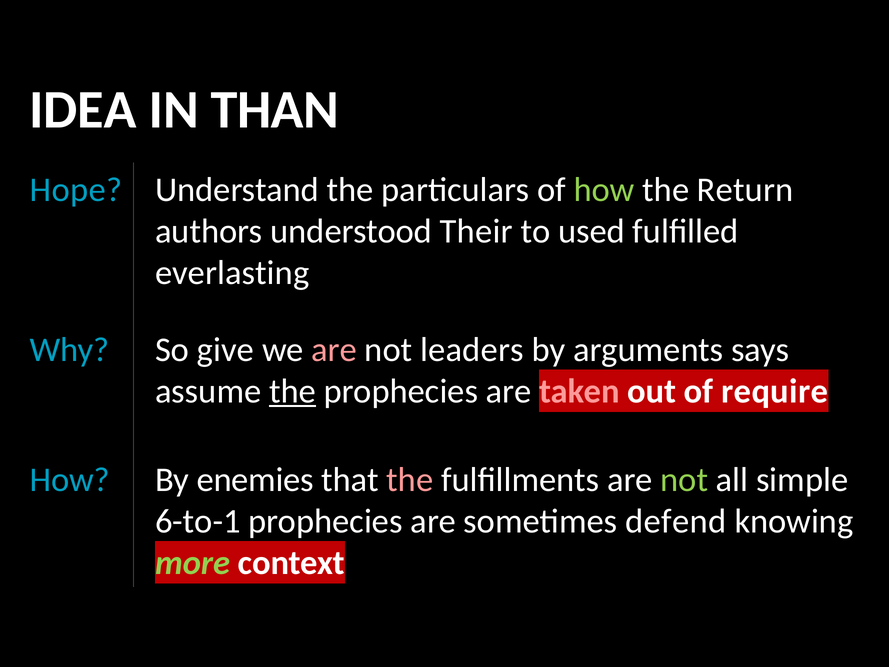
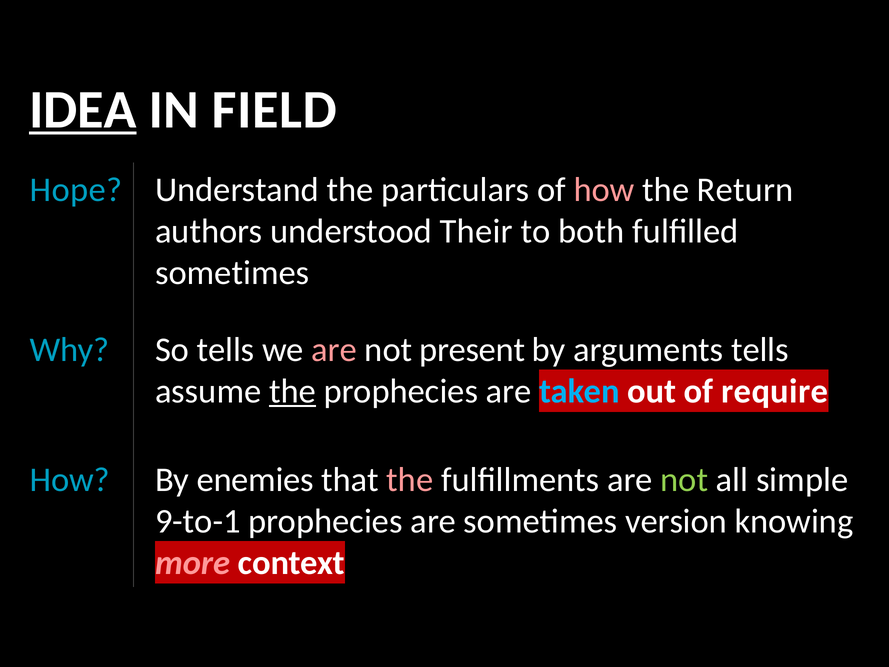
IDEA underline: none -> present
THAN: THAN -> FIELD
how at (604, 190) colour: light green -> pink
used: used -> both
everlasting at (232, 273): everlasting -> sometimes
So give: give -> tells
leaders: leaders -> present
arguments says: says -> tells
taken colour: pink -> light blue
6-to-1: 6-to-1 -> 9-to-1
defend: defend -> version
more colour: light green -> pink
